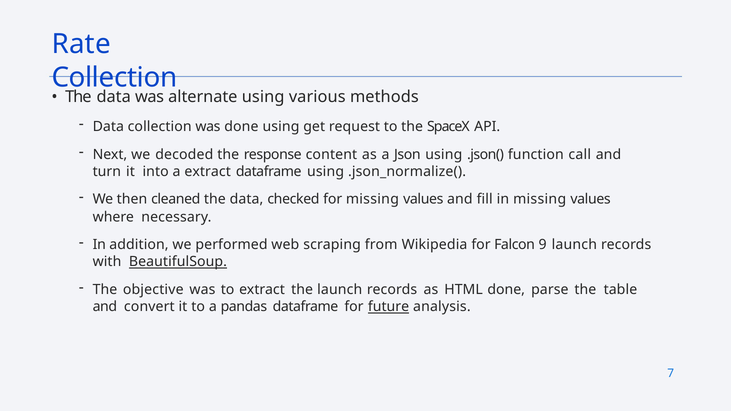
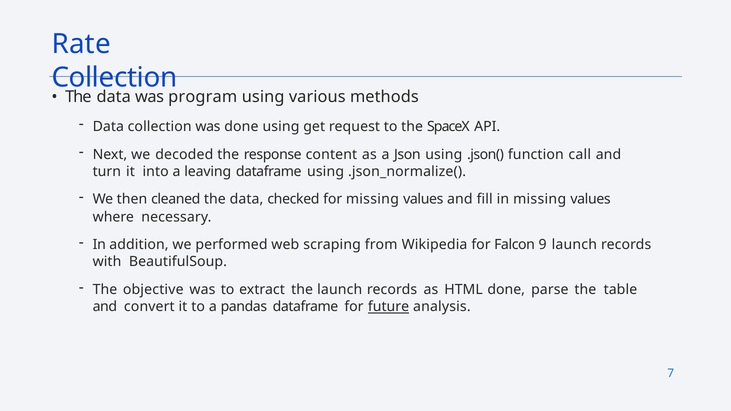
alternate: alternate -> program
a extract: extract -> leaving
BeautifulSoup underline: present -> none
